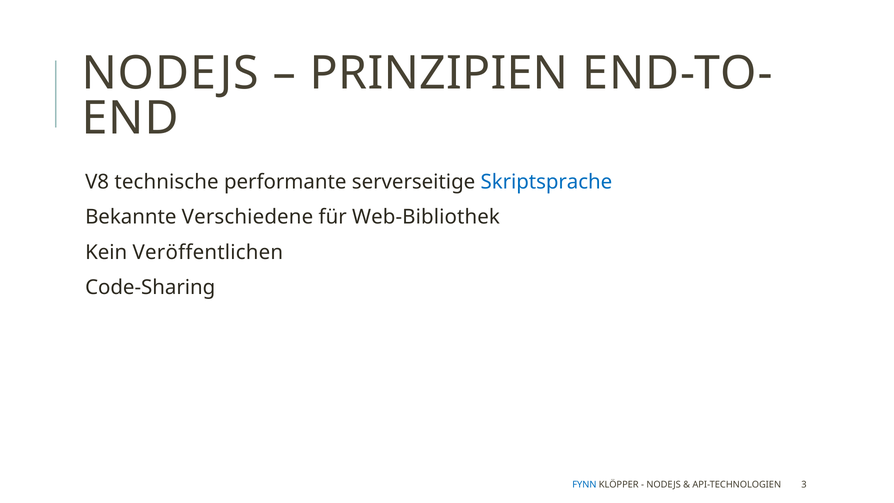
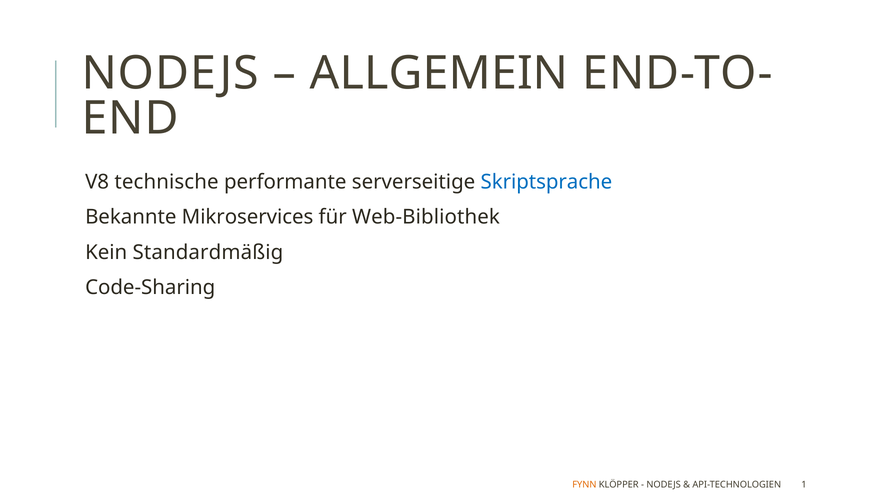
PRINZIPIEN: PRINZIPIEN -> ALLGEMEIN
Verschiedene: Verschiedene -> Mikroservices
Veröffentlichen: Veröffentlichen -> Standardmäßig
FYNN colour: blue -> orange
3: 3 -> 1
